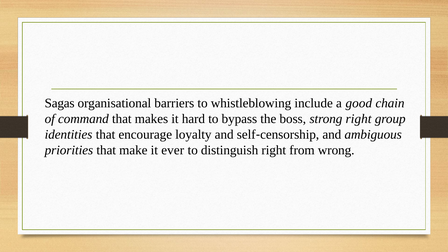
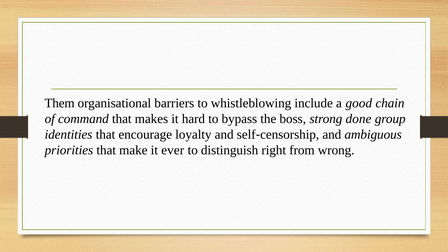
Sagas: Sagas -> Them
strong right: right -> done
